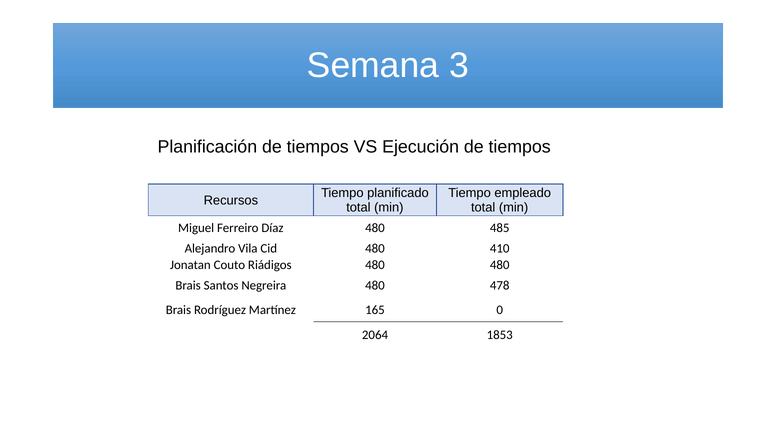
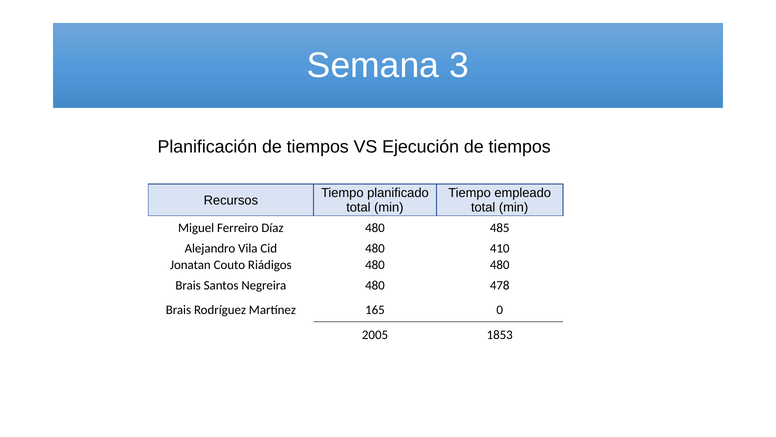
2064: 2064 -> 2005
